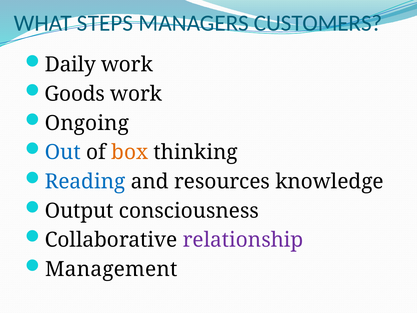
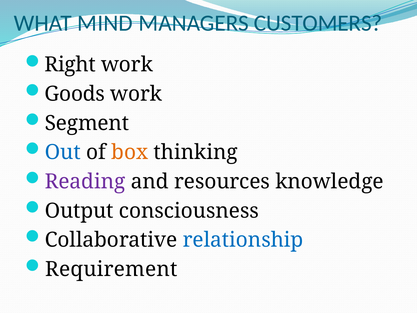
STEPS: STEPS -> MIND
Daily: Daily -> Right
Ongoing: Ongoing -> Segment
Reading colour: blue -> purple
relationship colour: purple -> blue
Management: Management -> Requirement
